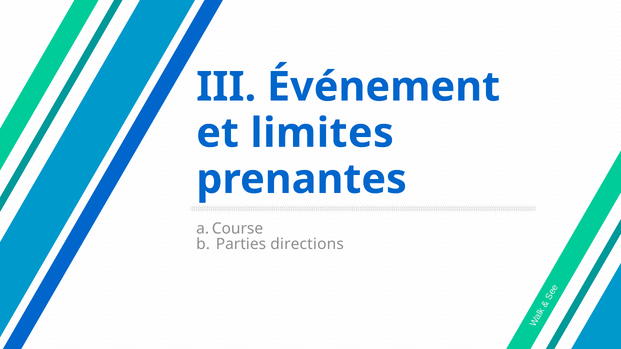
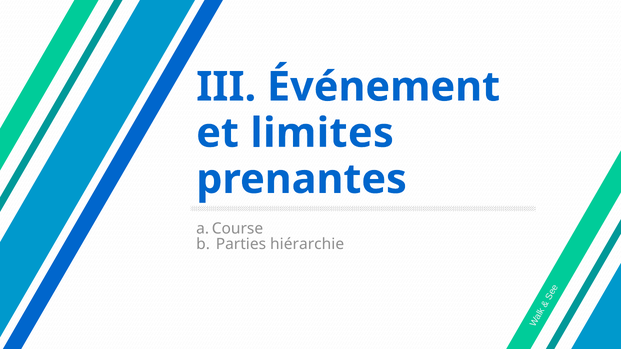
directions: directions -> hiérarchie
